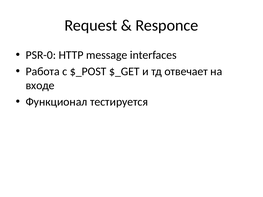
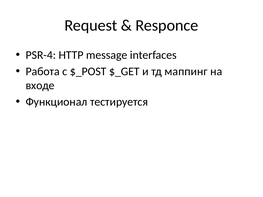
PSR-0: PSR-0 -> PSR-4
отвечает: отвечает -> маппинг
